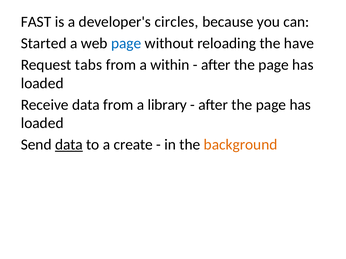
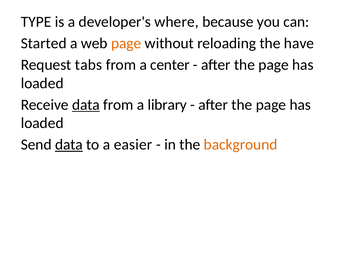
FAST: FAST -> TYPE
circles: circles -> where
page at (126, 43) colour: blue -> orange
within: within -> center
data at (86, 105) underline: none -> present
create: create -> easier
